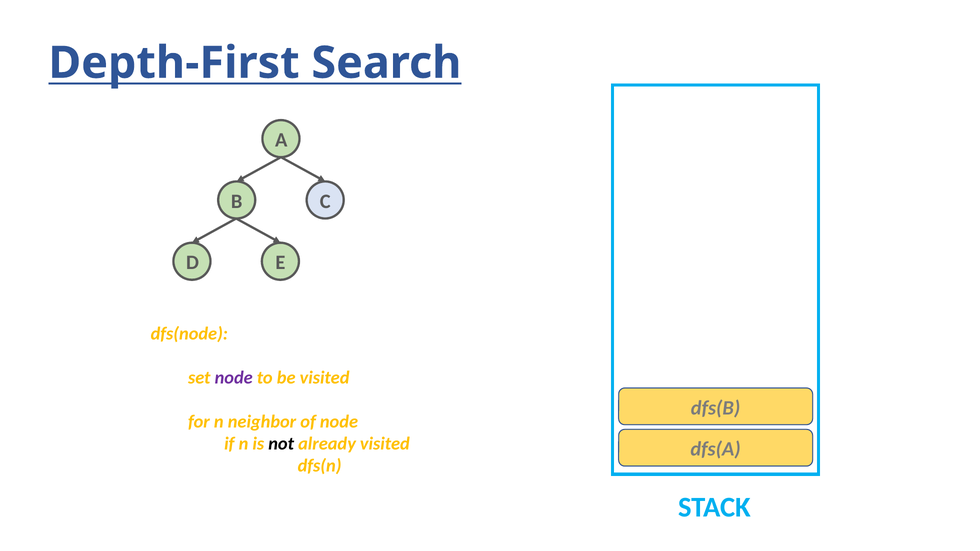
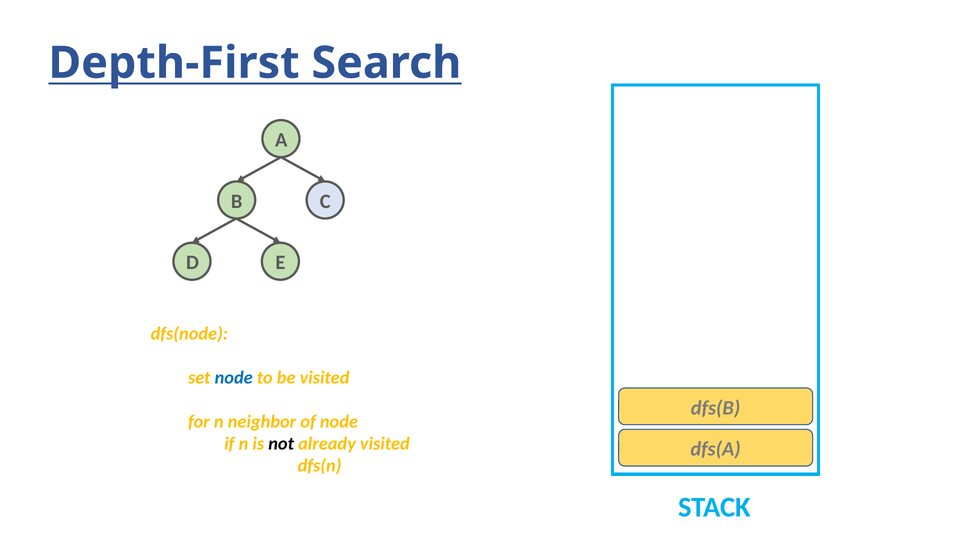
node at (234, 378) colour: purple -> blue
